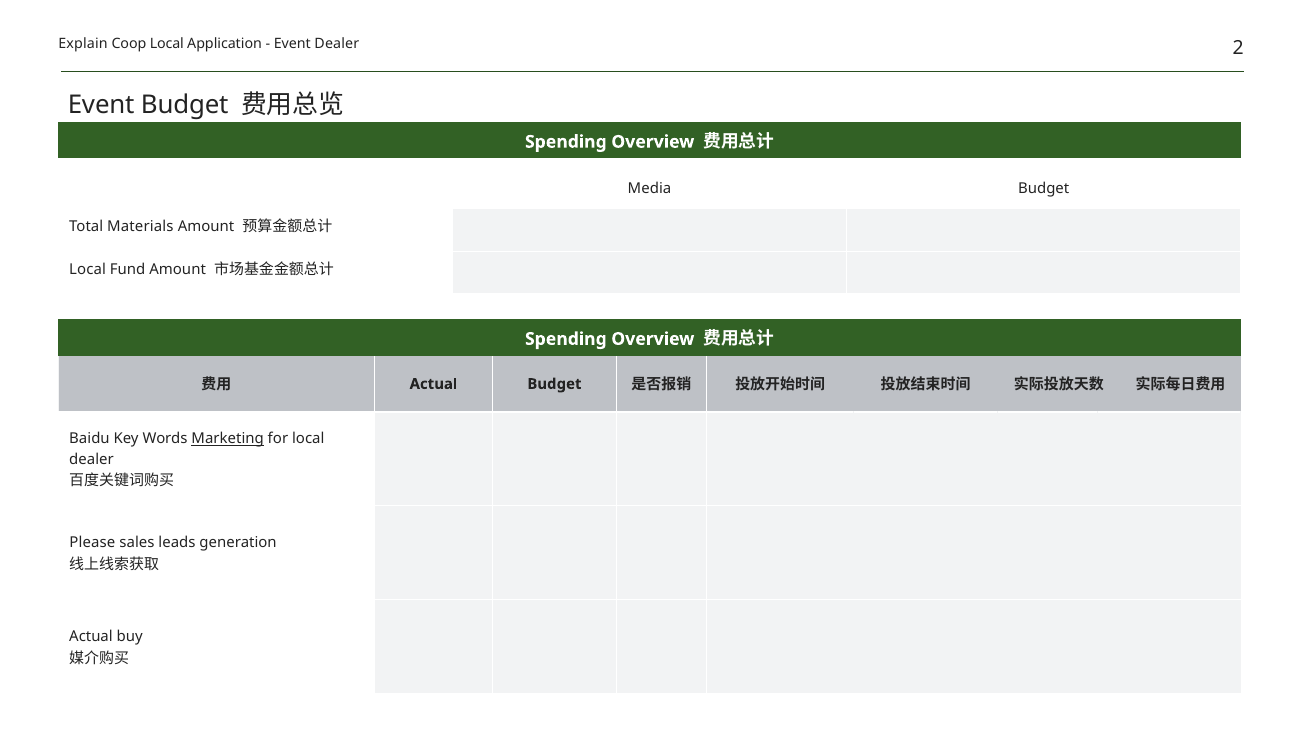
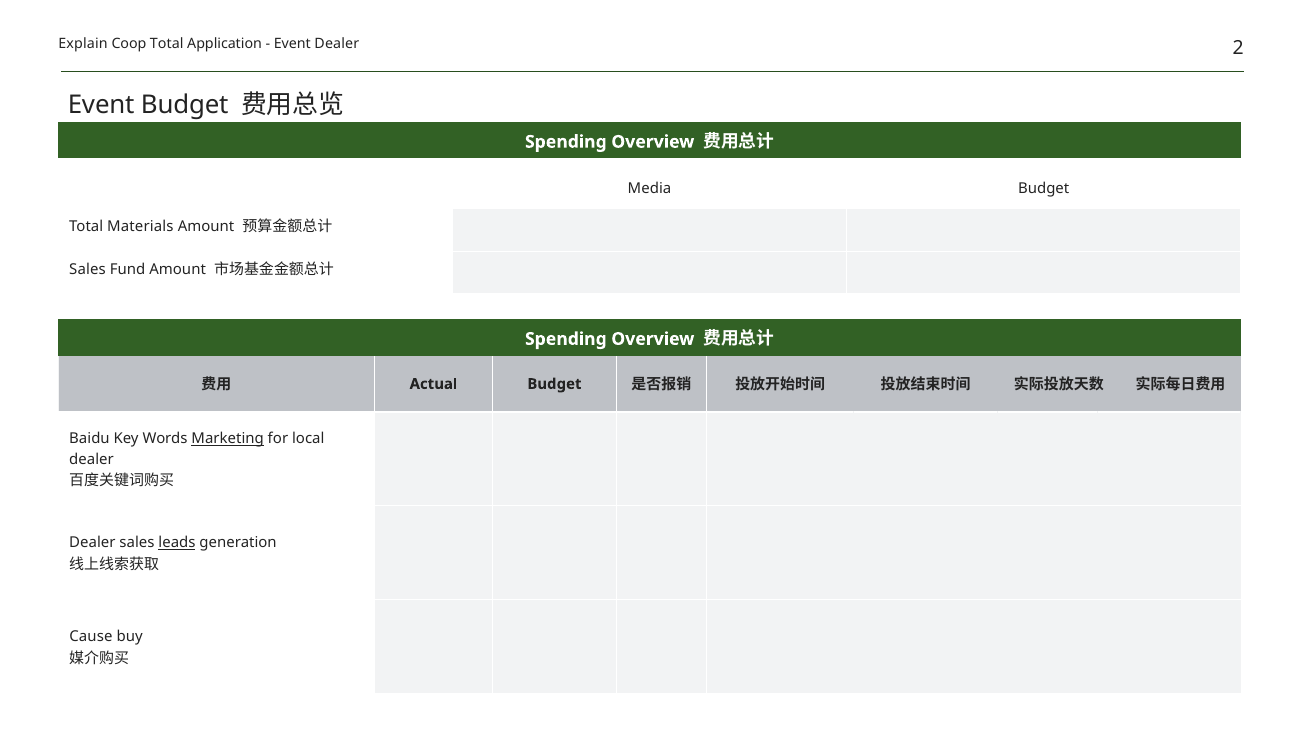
Coop Local: Local -> Total
Local at (88, 269): Local -> Sales
Please at (92, 543): Please -> Dealer
leads underline: none -> present
Actual at (91, 637): Actual -> Cause
